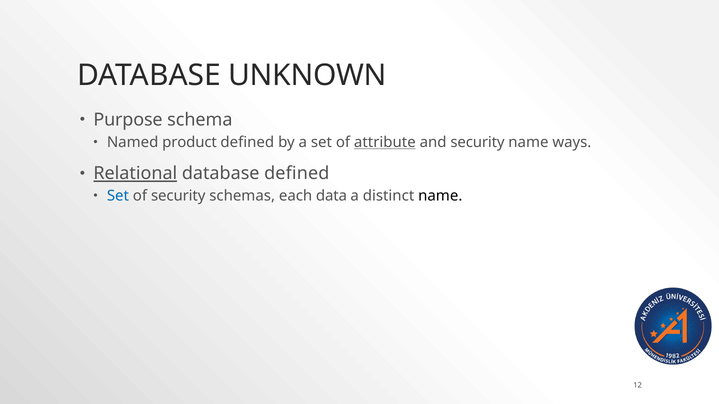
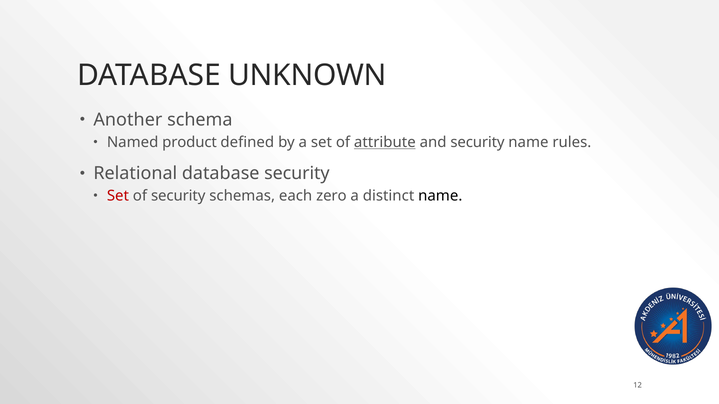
Purpose: Purpose -> Another
ways: ways -> rules
Relational underline: present -> none
database defined: defined -> security
Set at (118, 196) colour: blue -> red
data: data -> zero
